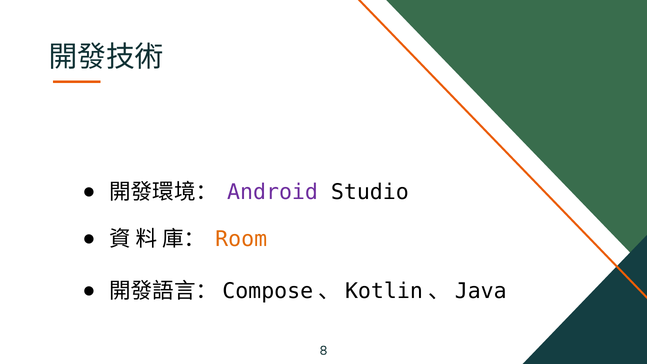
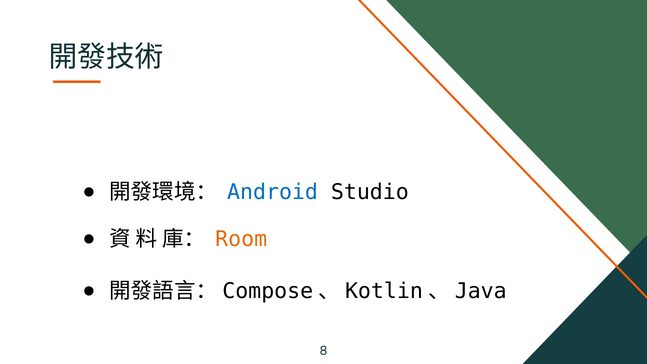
Android colour: purple -> blue
